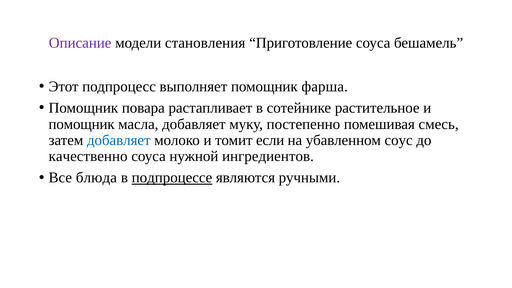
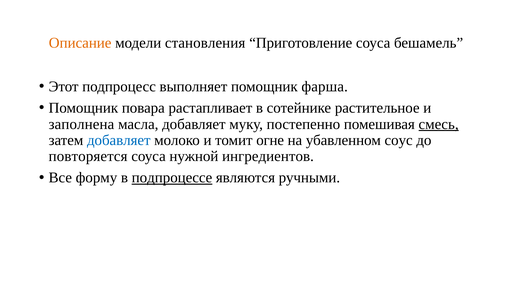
Описание colour: purple -> orange
помощник at (82, 124): помощник -> заполнена
смесь underline: none -> present
если: если -> огне
качественно: качественно -> повторяется
блюда: блюда -> форму
